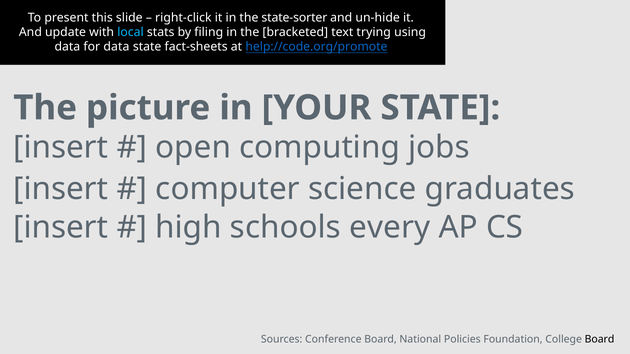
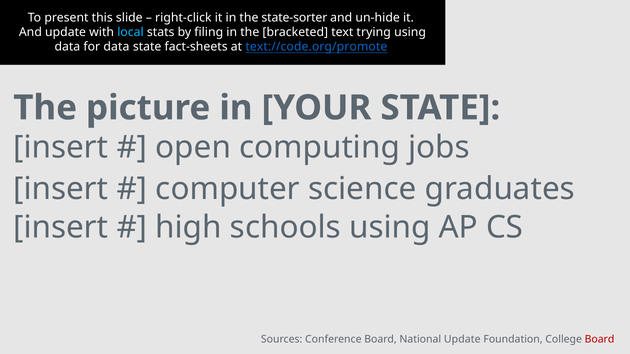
help://code.org/promote: help://code.org/promote -> text://code.org/promote
schools every: every -> using
National Policies: Policies -> Update
Board at (600, 339) colour: black -> red
